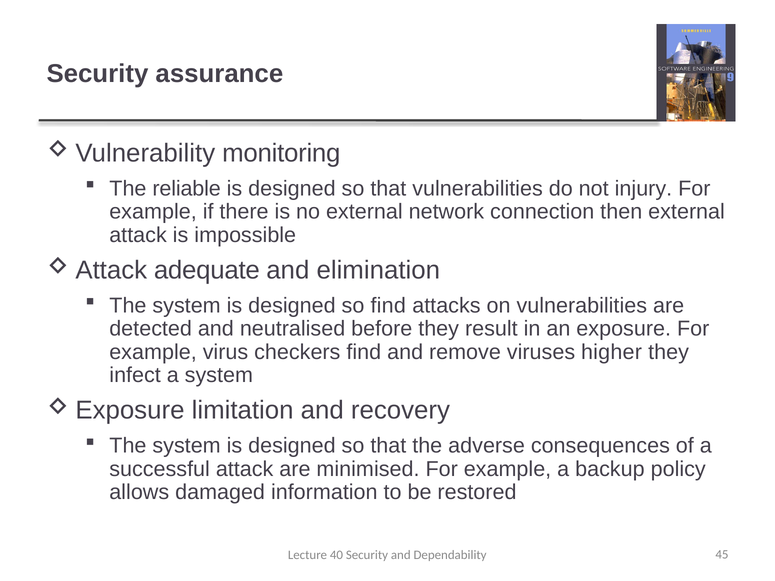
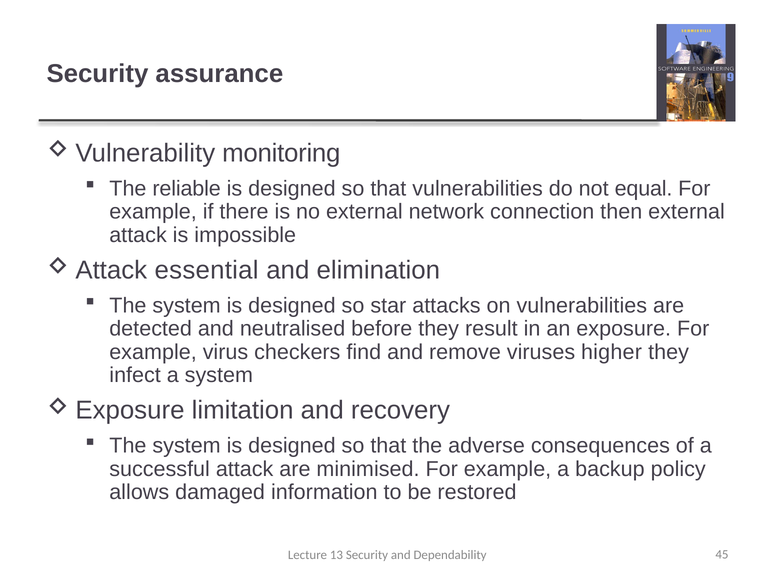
injury: injury -> equal
adequate: adequate -> essential
so find: find -> star
40: 40 -> 13
